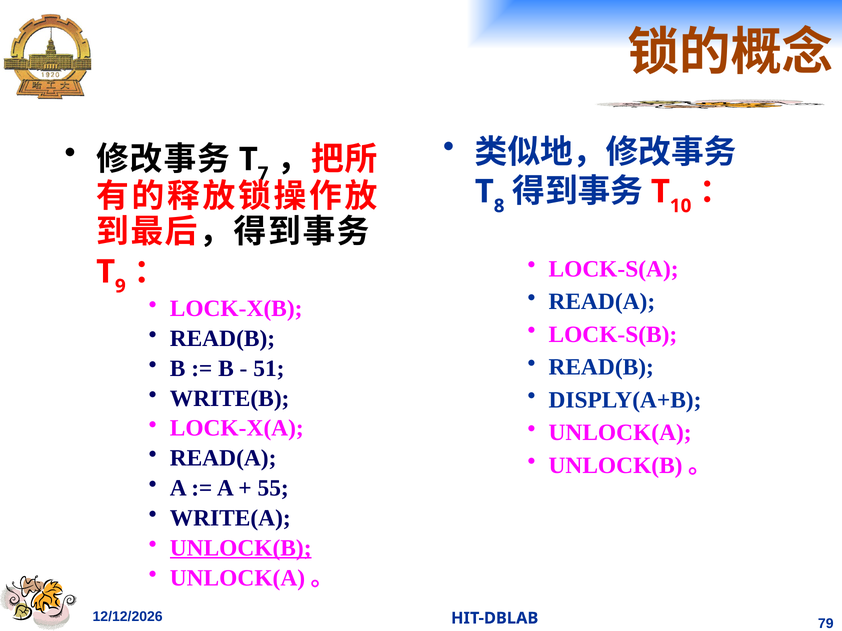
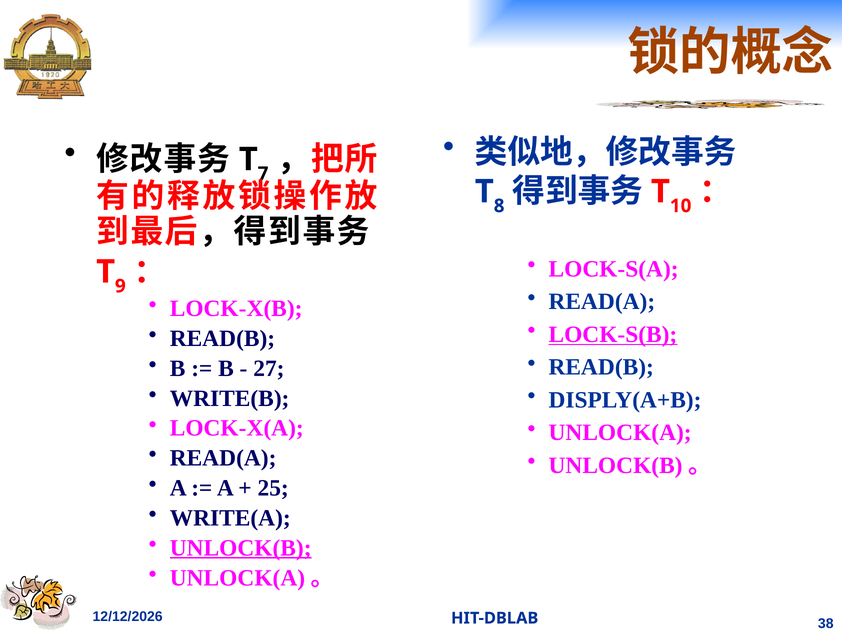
LOCK-S(B underline: none -> present
51: 51 -> 27
55: 55 -> 25
79: 79 -> 38
